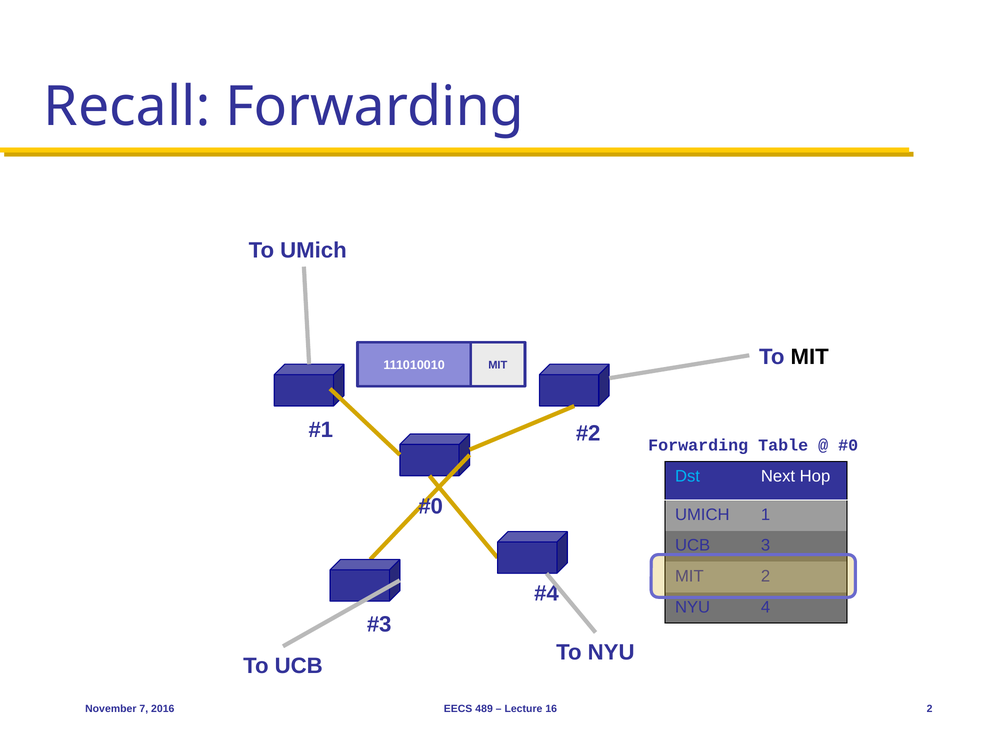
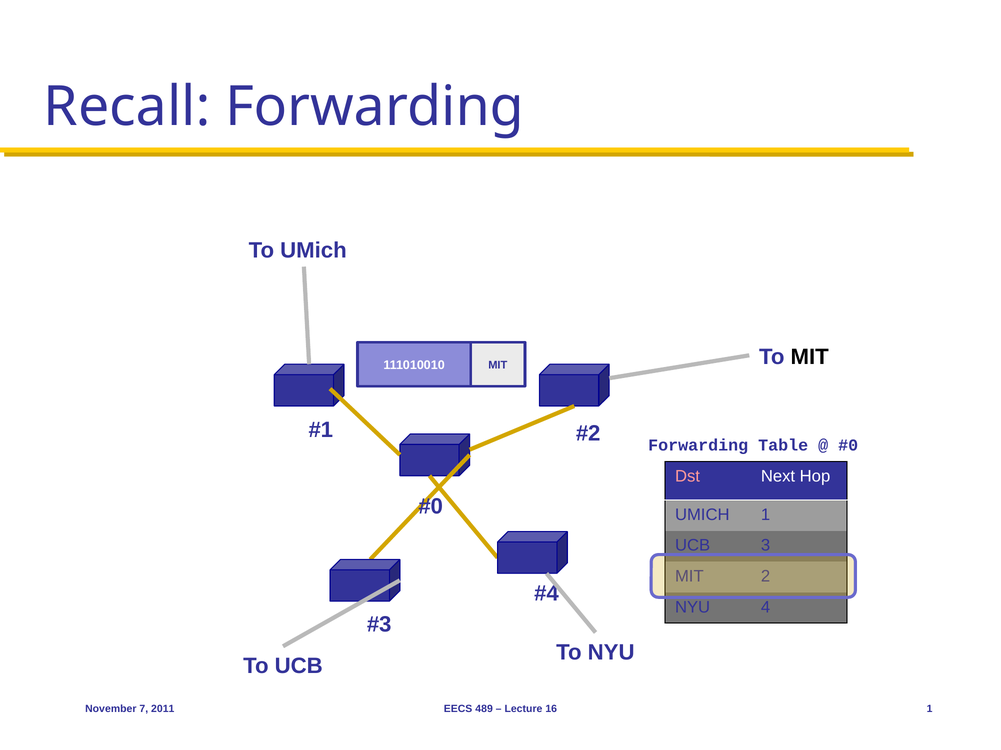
Dst colour: light blue -> pink
2016: 2016 -> 2011
16 2: 2 -> 1
